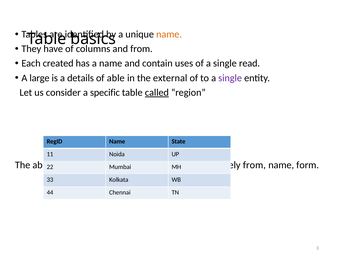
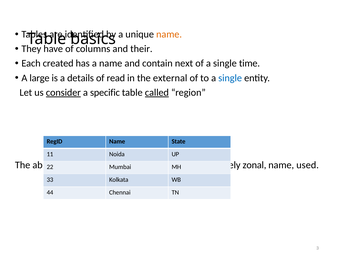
and from: from -> their
uses: uses -> next
read: read -> time
able: able -> read
single at (230, 78) colour: purple -> blue
consider underline: none -> present
from at (254, 165): from -> zonal
form: form -> used
